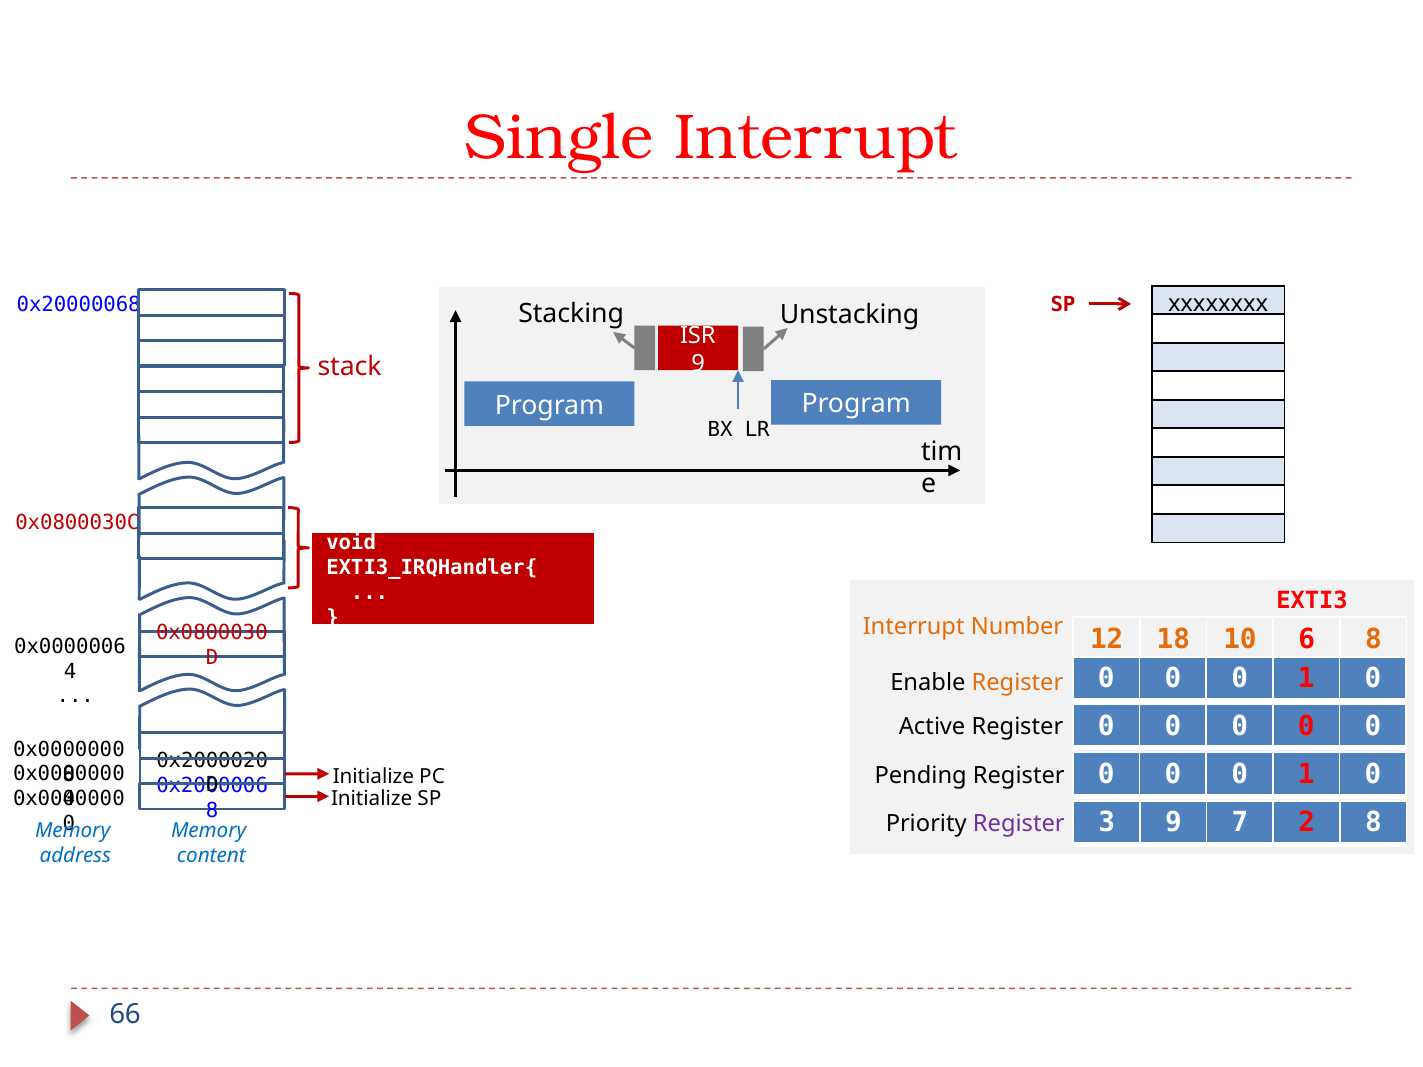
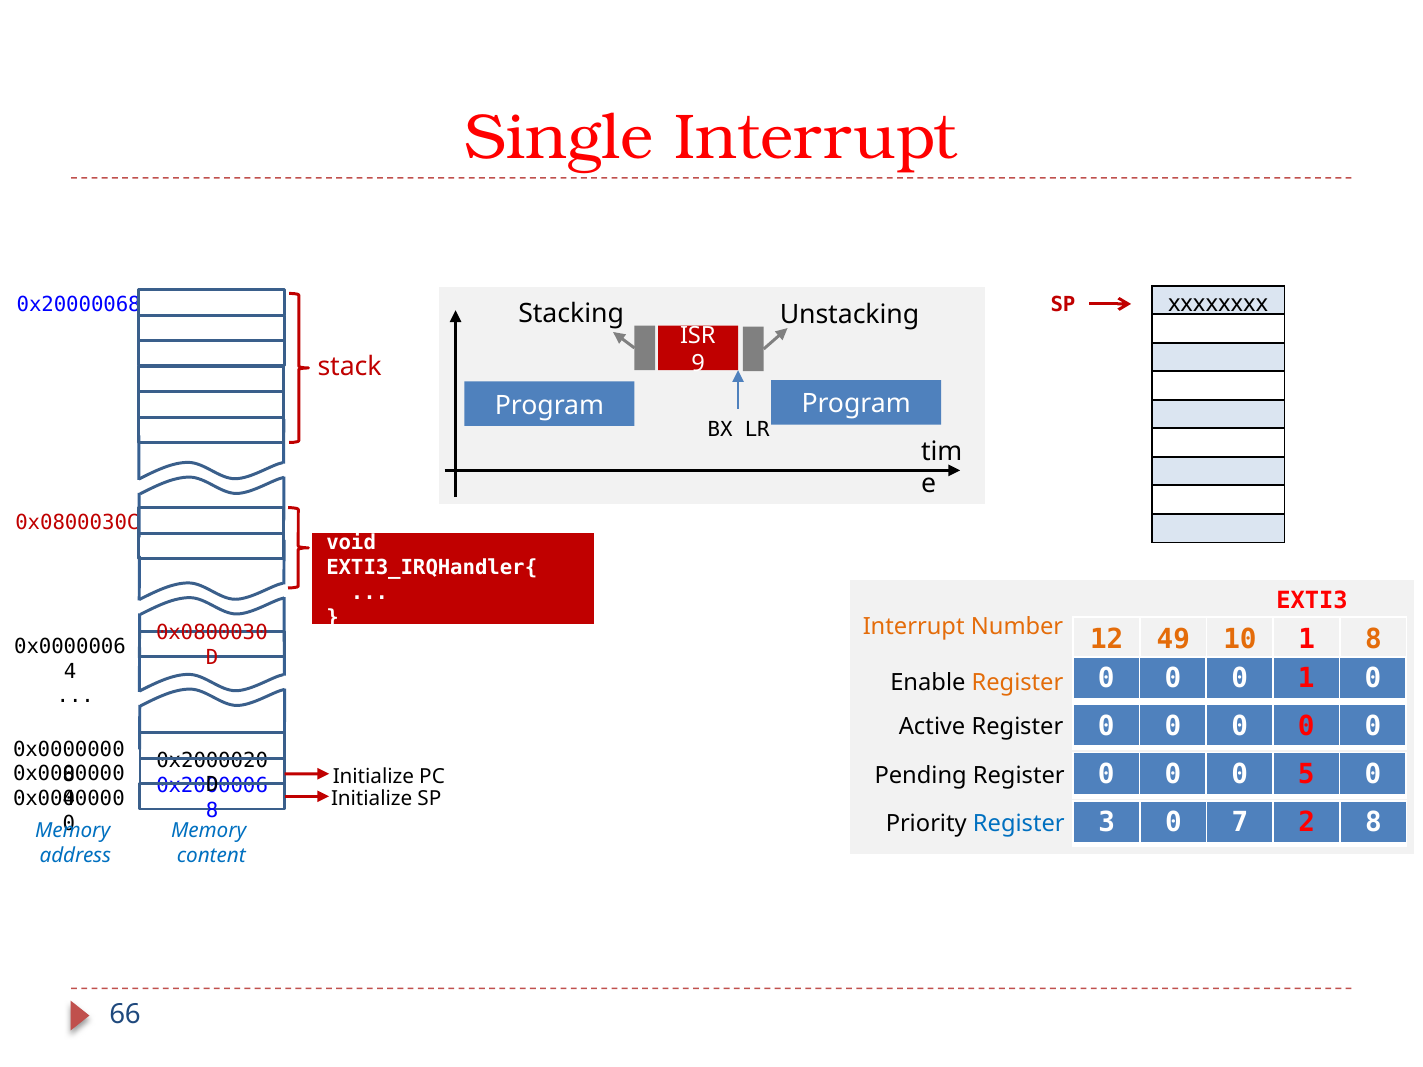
18: 18 -> 49
10 6: 6 -> 1
1 at (1306, 775): 1 -> 5
Register at (1019, 824) colour: purple -> blue
3 9: 9 -> 0
